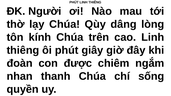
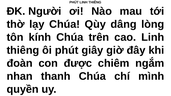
sống: sống -> mình
